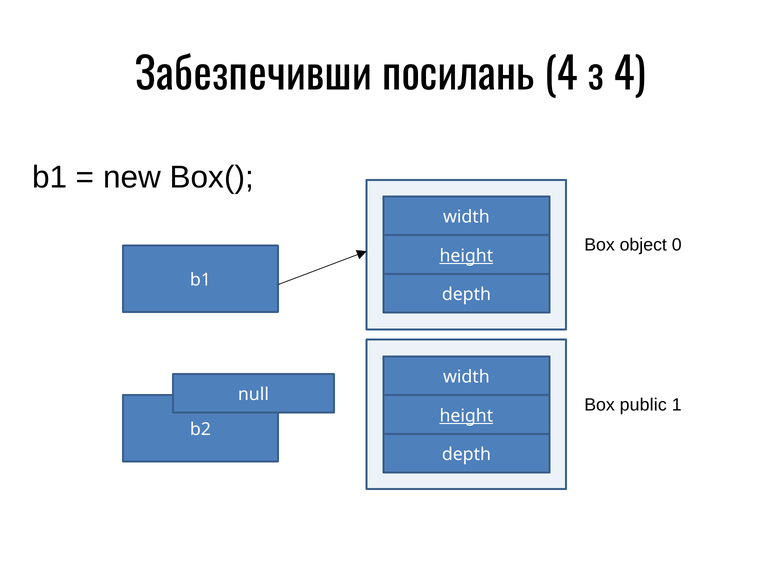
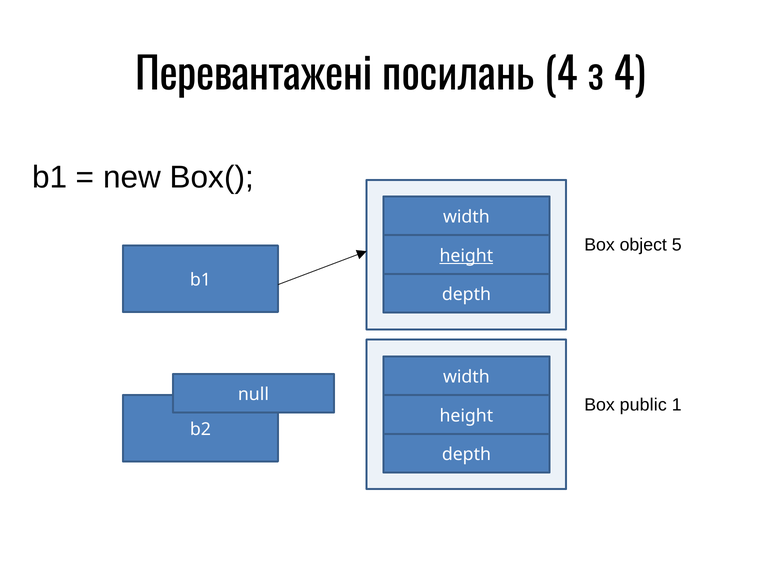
Забезпечивши: Забезпечивши -> Перевантажені
0: 0 -> 5
height at (466, 416) underline: present -> none
